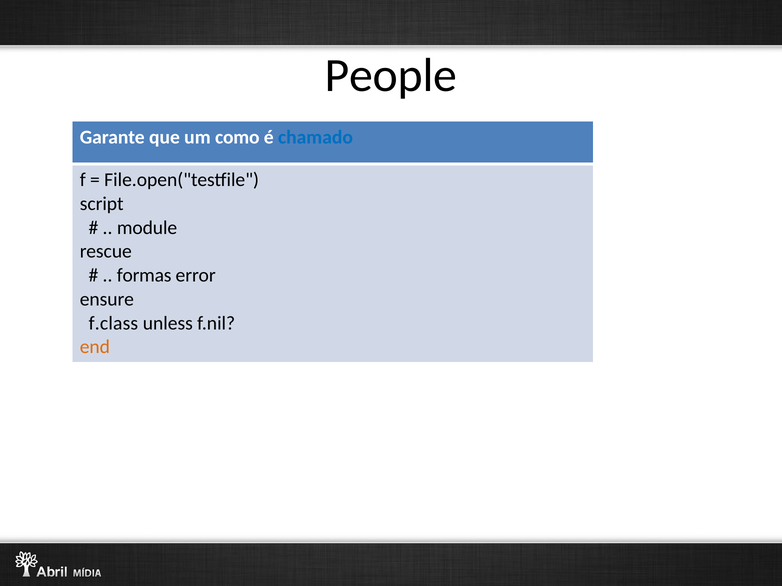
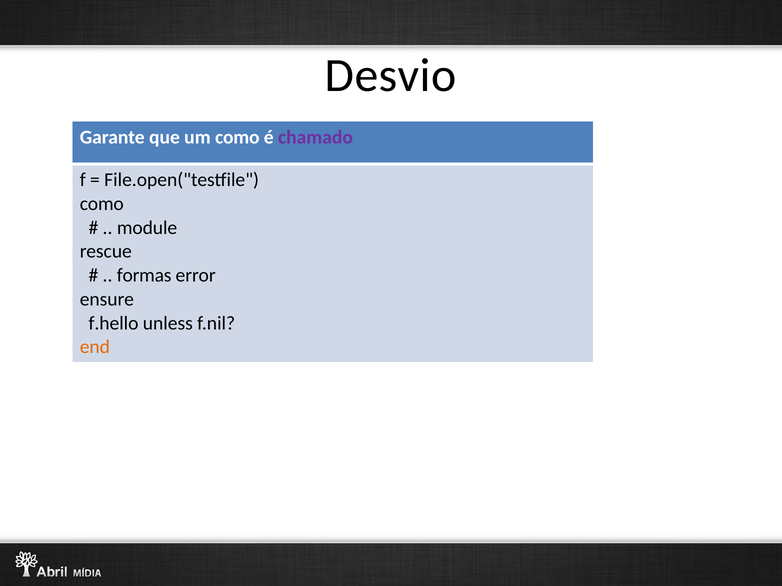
People: People -> Desvio
chamado colour: blue -> purple
script at (102, 204): script -> como
f.class: f.class -> f.hello
